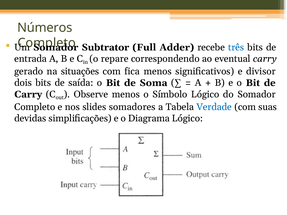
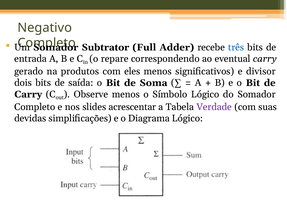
Números: Números -> Negativo
situações: situações -> produtos
fica: fica -> eles
somadores: somadores -> acrescentar
Verdade colour: blue -> purple
